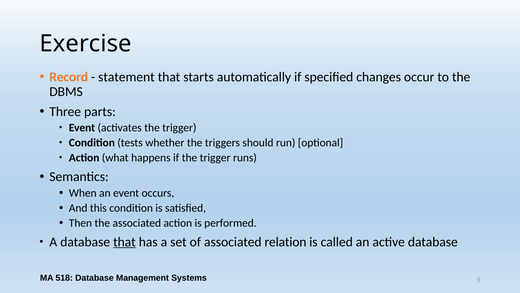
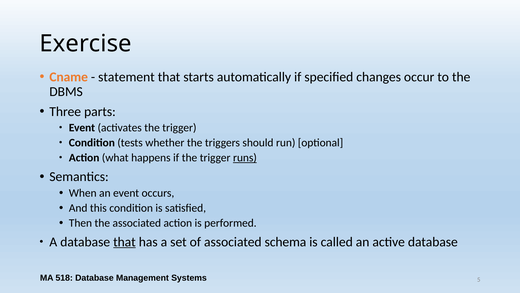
Record: Record -> Cname
runs underline: none -> present
relation: relation -> schema
